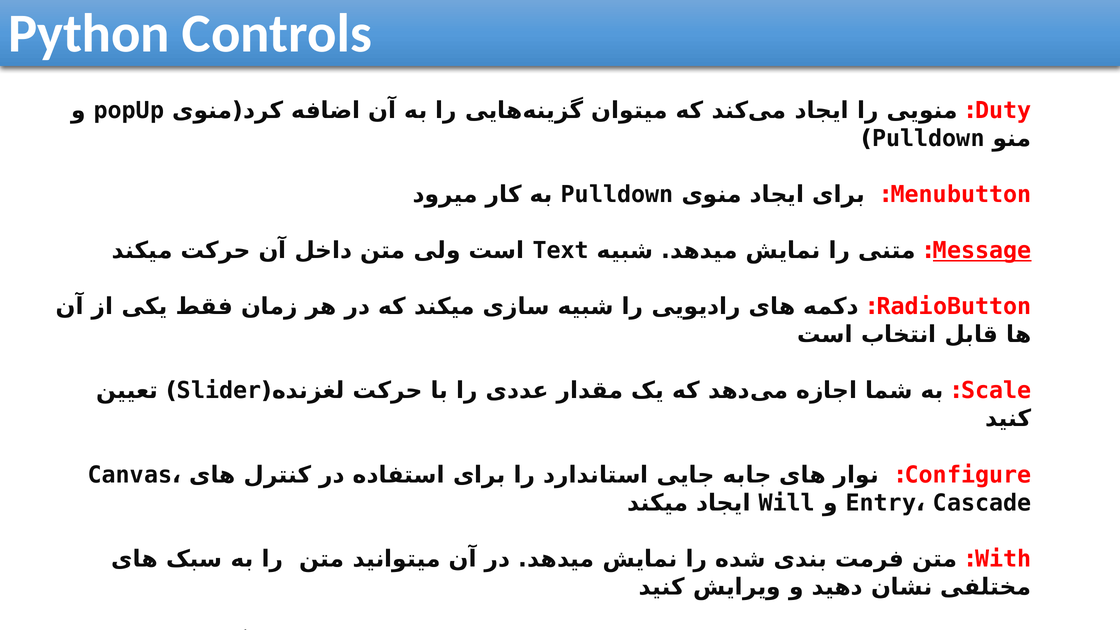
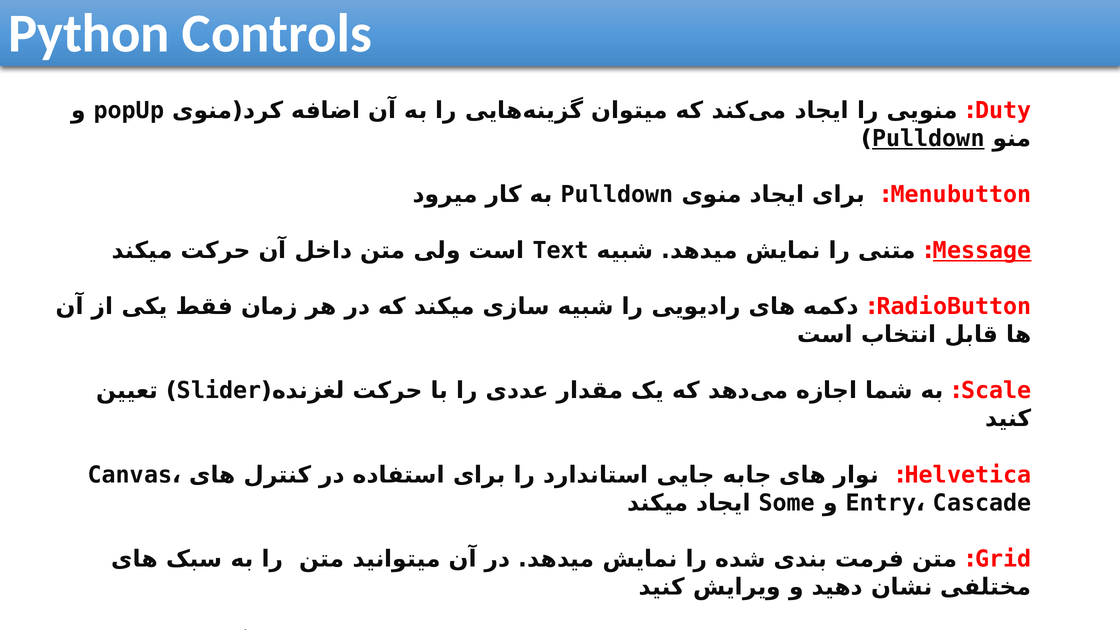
Pulldown at (928, 139) underline: none -> present
Configure: Configure -> Helvetica
Will: Will -> Some
With: With -> Grid
